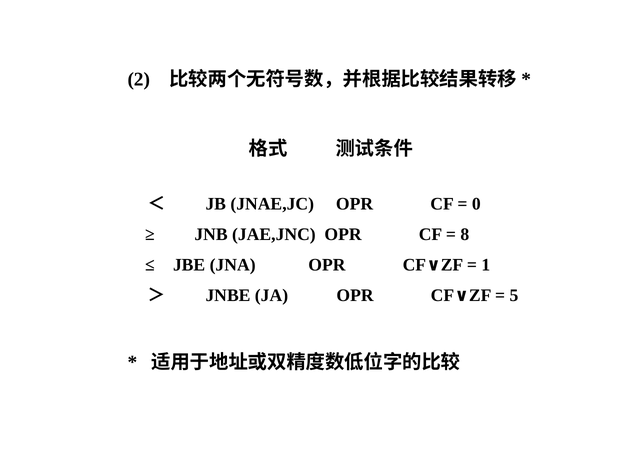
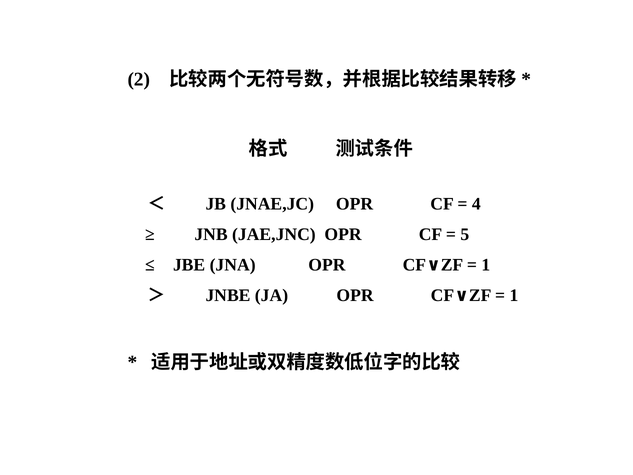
0: 0 -> 4
8: 8 -> 5
5 at (514, 295): 5 -> 1
